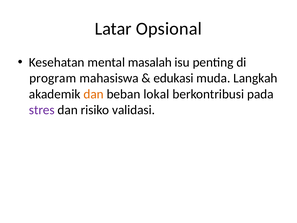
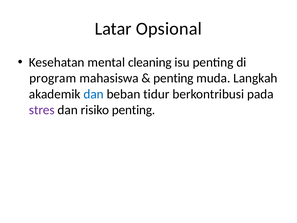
masalah: masalah -> cleaning
edukasi at (173, 78): edukasi -> penting
dan at (94, 94) colour: orange -> blue
lokal: lokal -> tidur
risiko validasi: validasi -> penting
